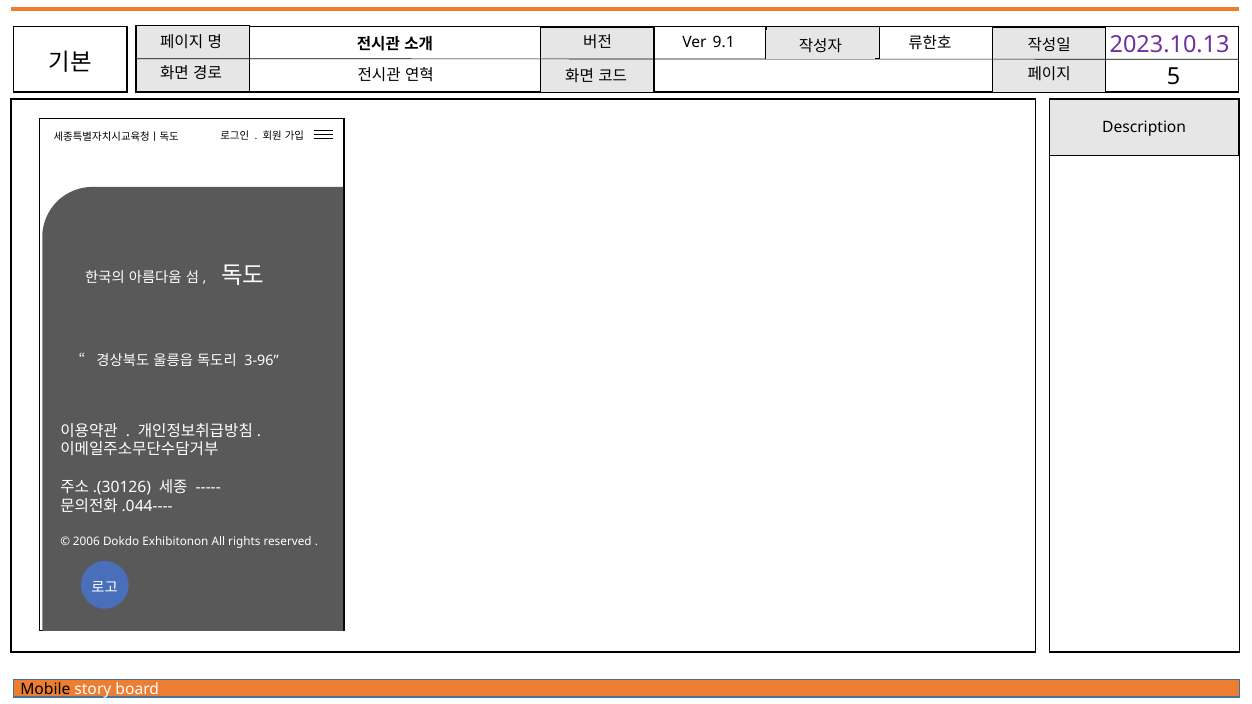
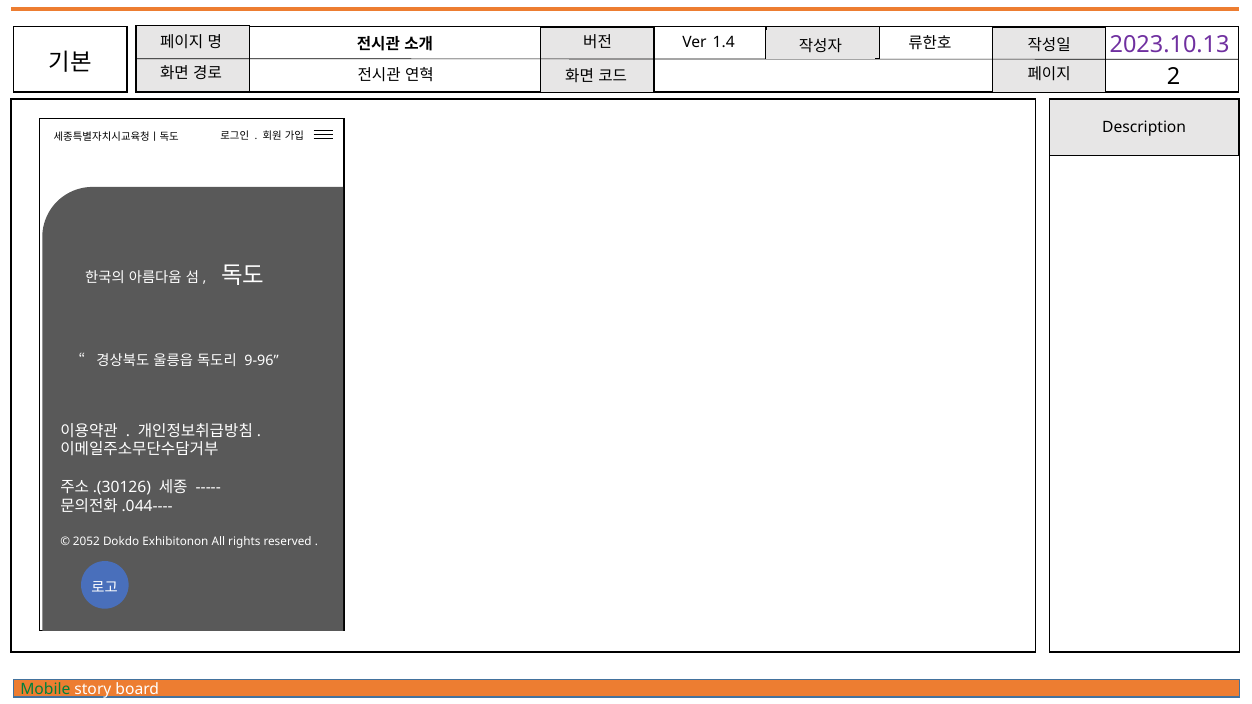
9.1: 9.1 -> 1.4
5: 5 -> 2
3-96: 3-96 -> 9-96
2006: 2006 -> 2052
Mobile colour: black -> green
